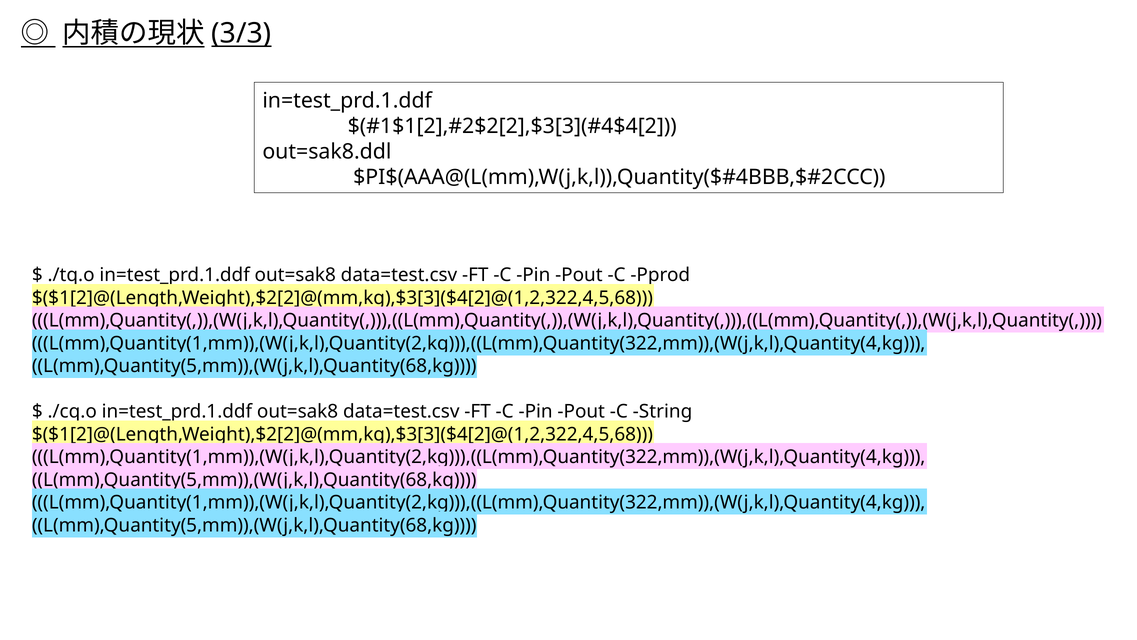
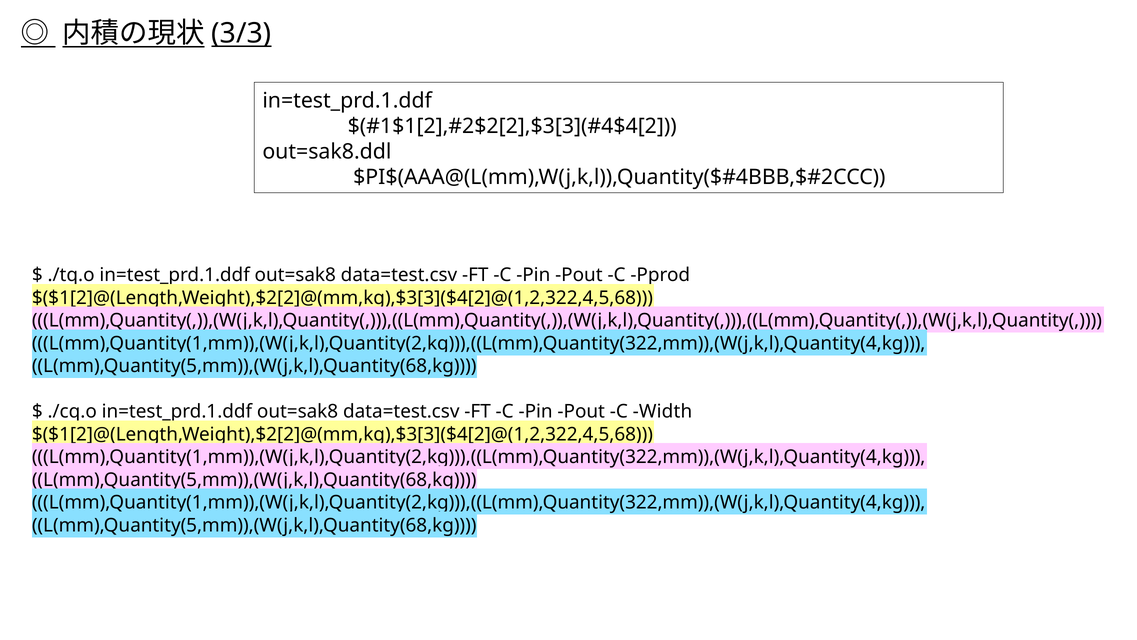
String: String -> Width
